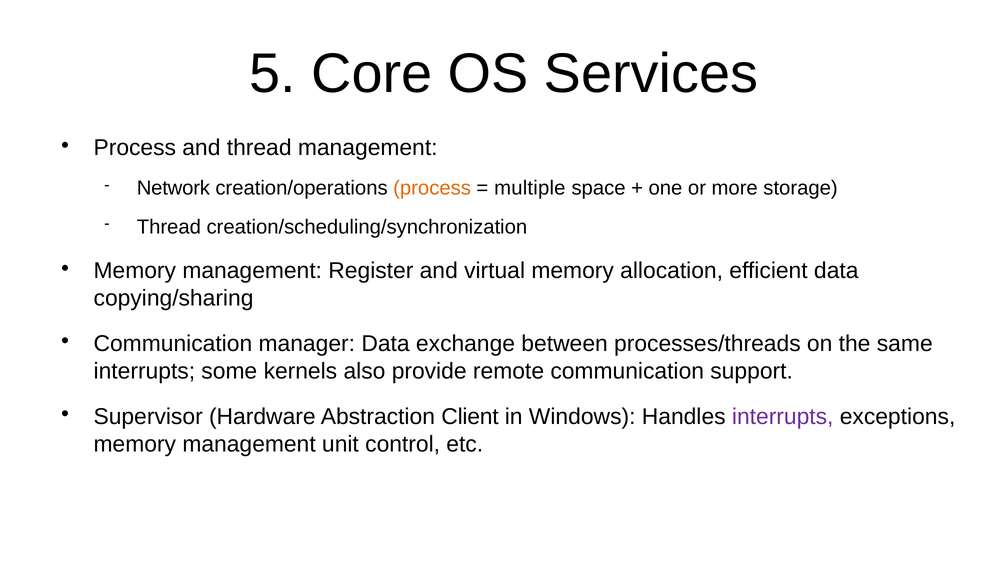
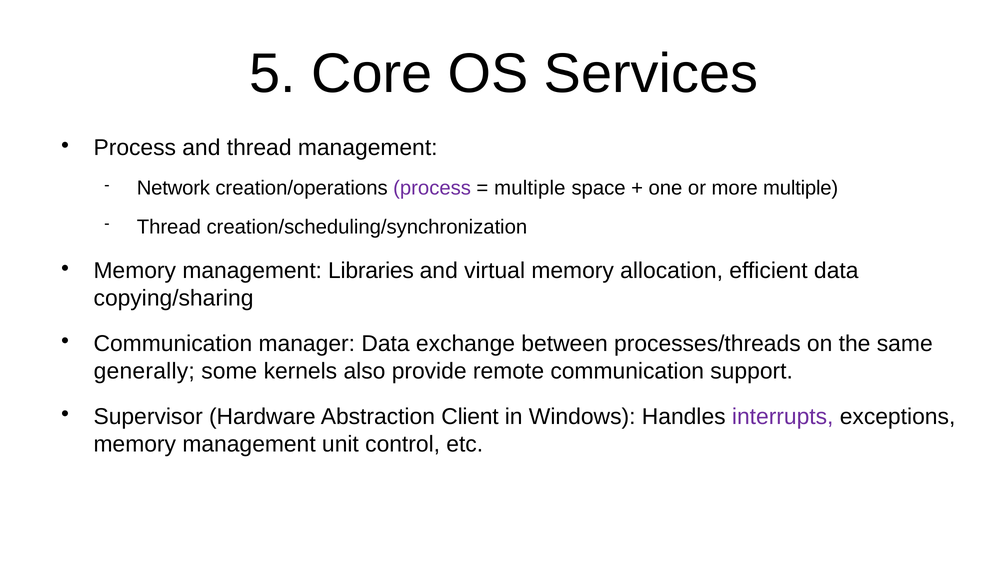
process at (432, 188) colour: orange -> purple
more storage: storage -> multiple
Register: Register -> Libraries
interrupts at (144, 371): interrupts -> generally
